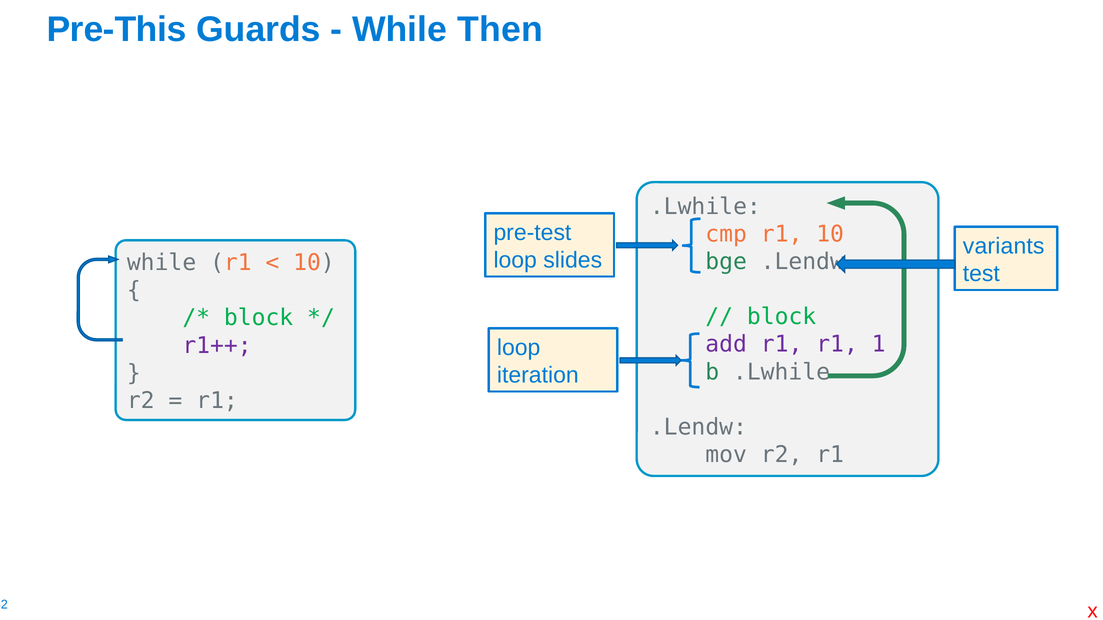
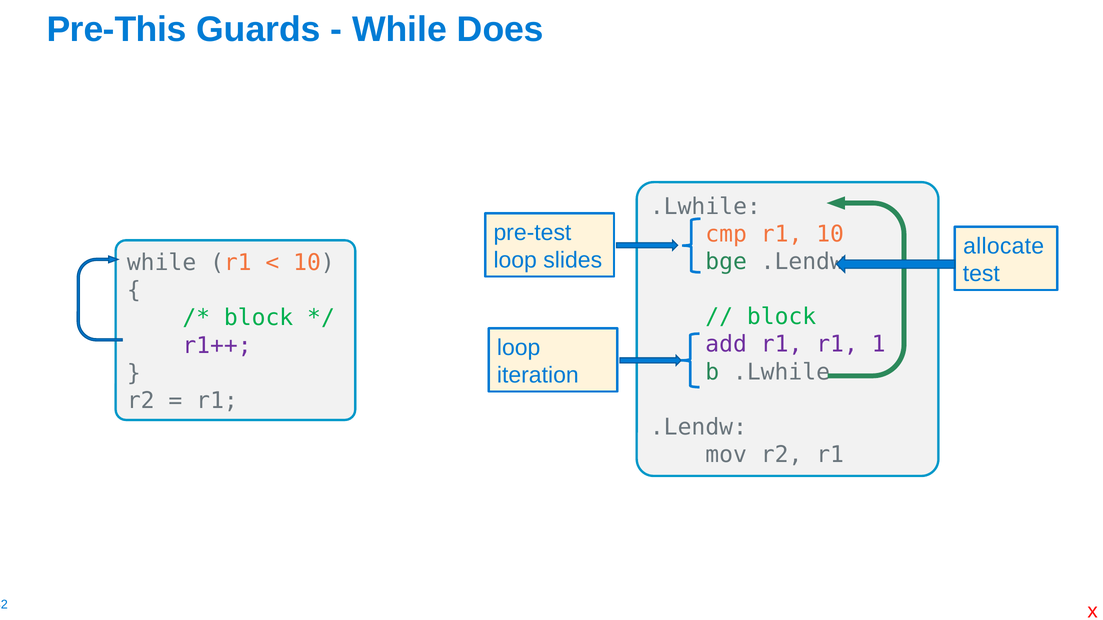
Then: Then -> Does
variants: variants -> allocate
